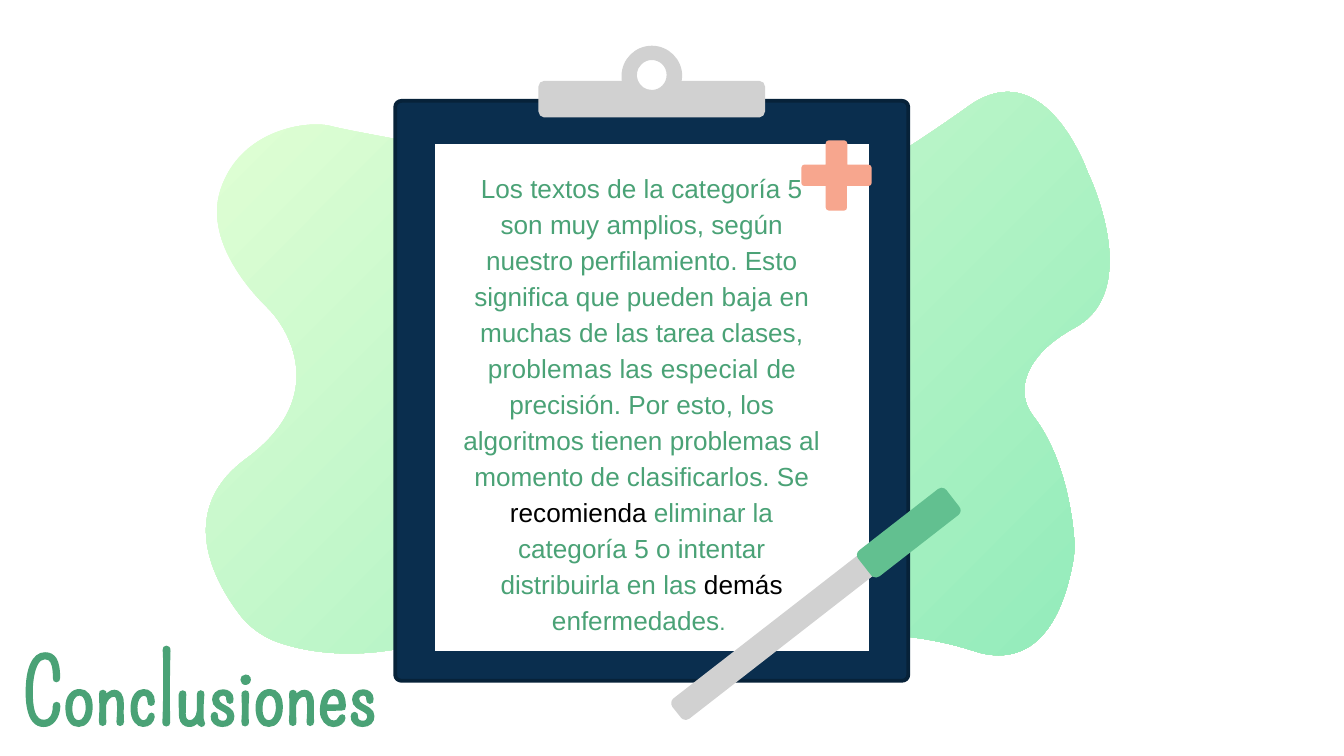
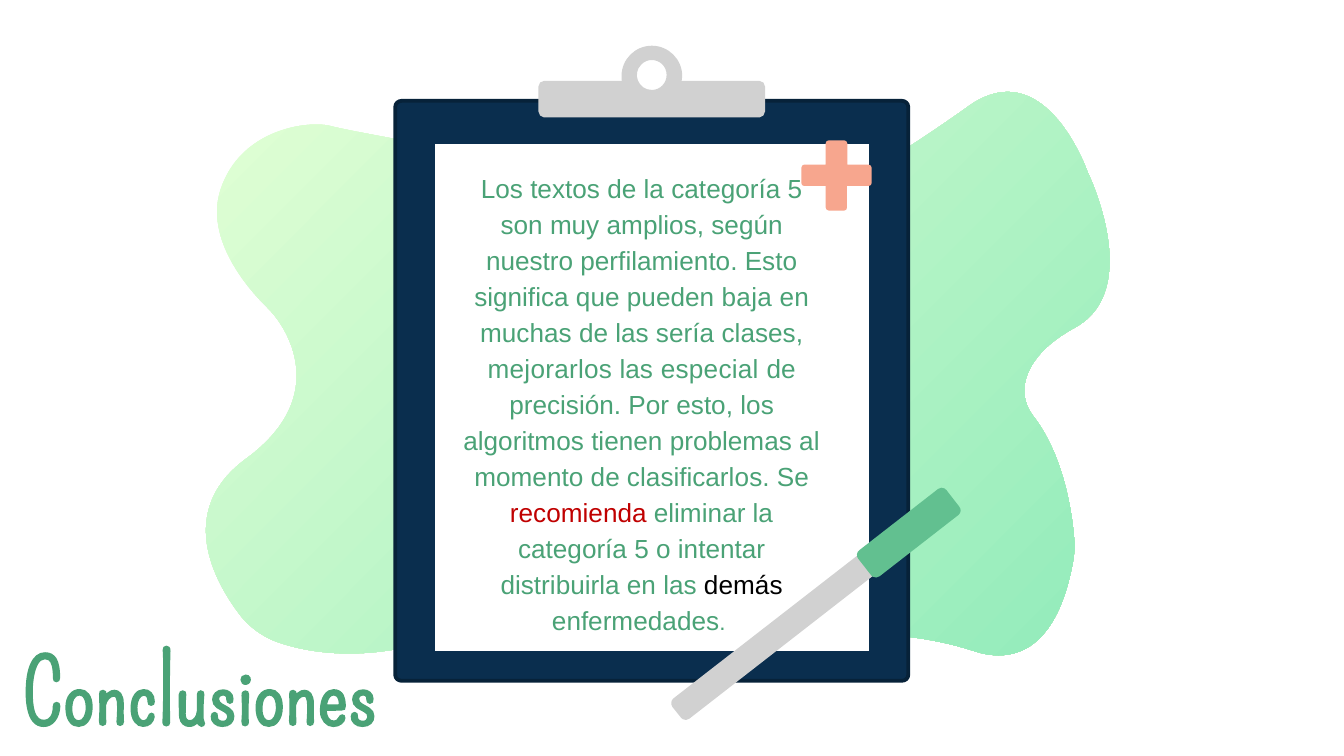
tarea: tarea -> sería
problemas at (550, 370): problemas -> mejorarlos
recomienda colour: black -> red
